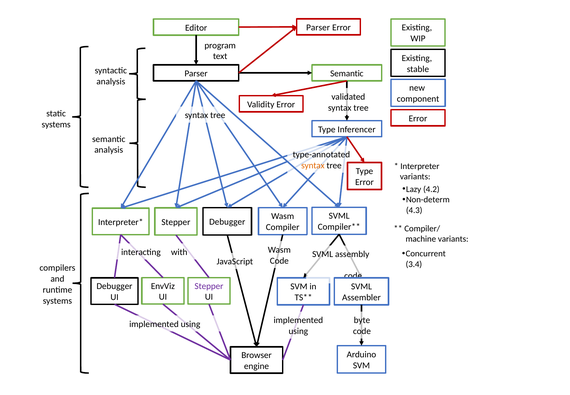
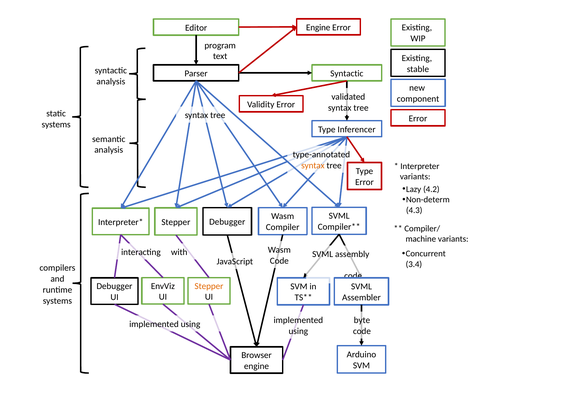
Parser at (318, 27): Parser -> Engine
Parser Semantic: Semantic -> Syntactic
Stepper at (209, 286) colour: purple -> orange
